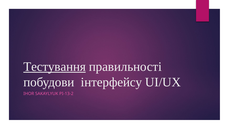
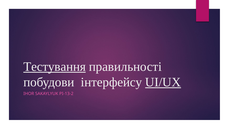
UI/UX underline: none -> present
